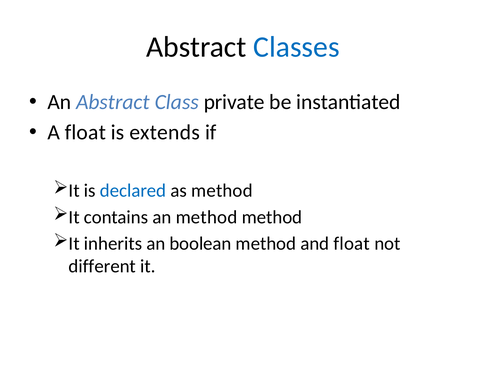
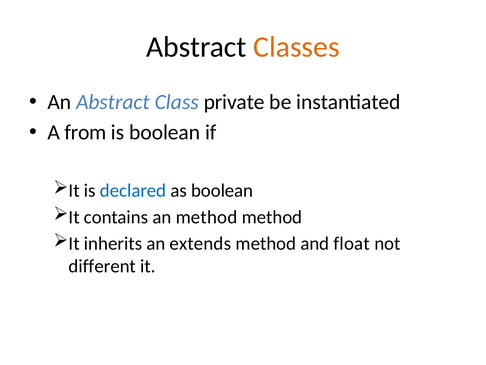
Classes colour: blue -> orange
A float: float -> from
is extends: extends -> boolean
as method: method -> boolean
boolean: boolean -> extends
